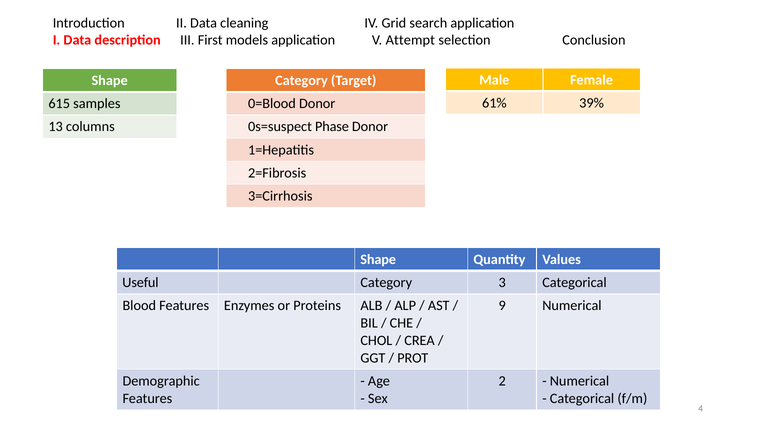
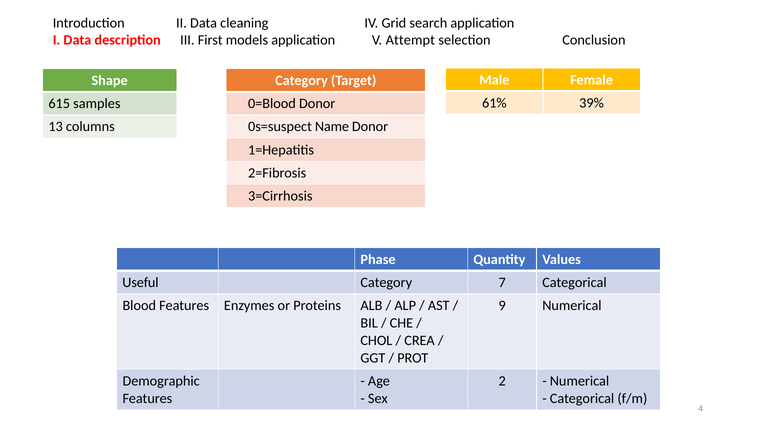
Phase: Phase -> Name
Shape at (378, 259): Shape -> Phase
3: 3 -> 7
